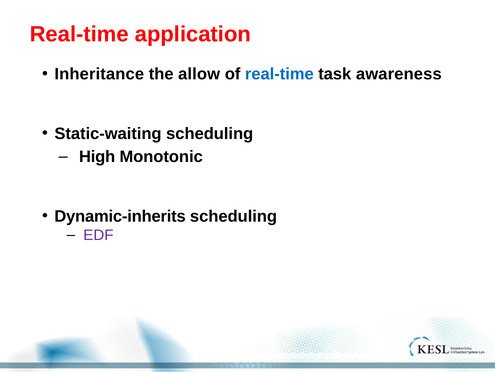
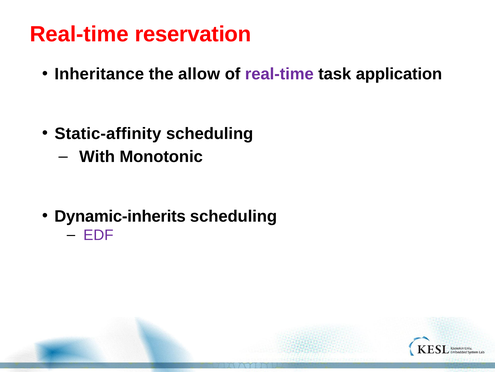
application: application -> reservation
real-time at (279, 74) colour: blue -> purple
awareness: awareness -> application
Static-waiting: Static-waiting -> Static-affinity
High: High -> With
